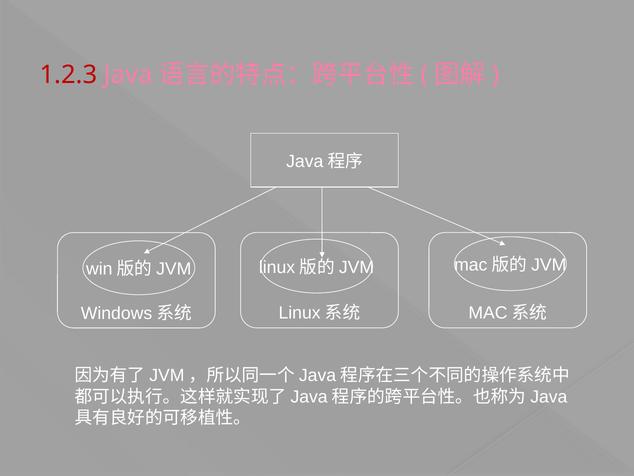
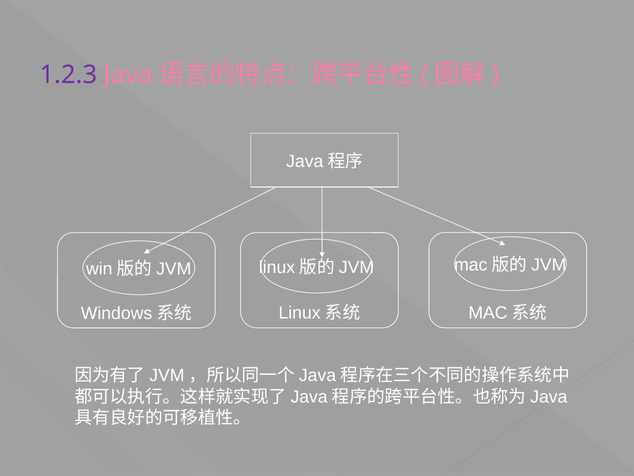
1.2.3 colour: red -> purple
